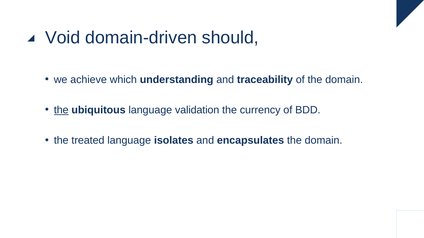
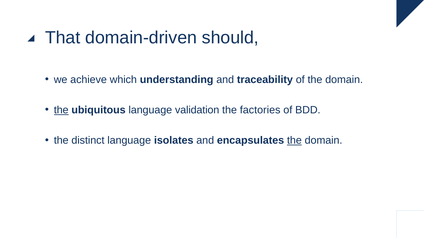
Void: Void -> That
currency: currency -> factories
treated: treated -> distinct
the at (294, 141) underline: none -> present
